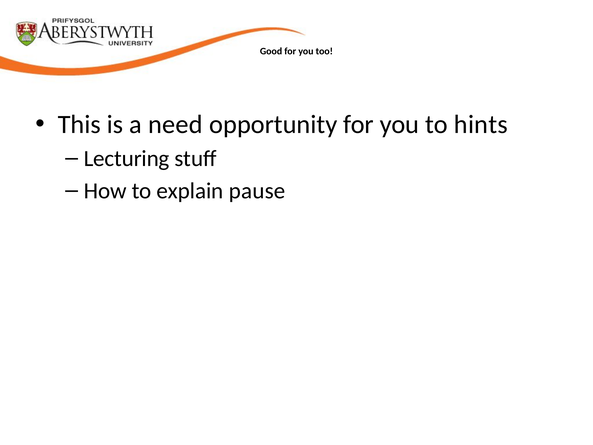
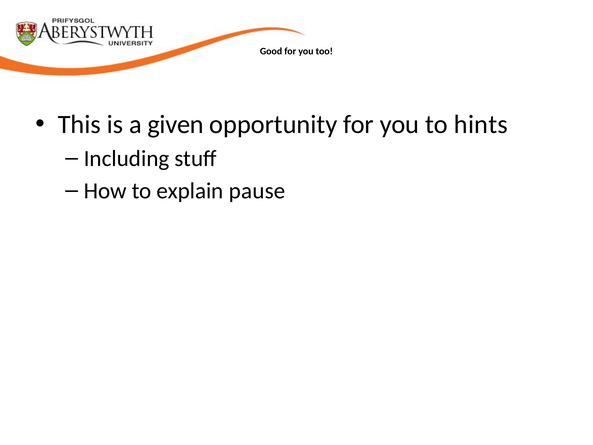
need: need -> given
Lecturing: Lecturing -> Including
